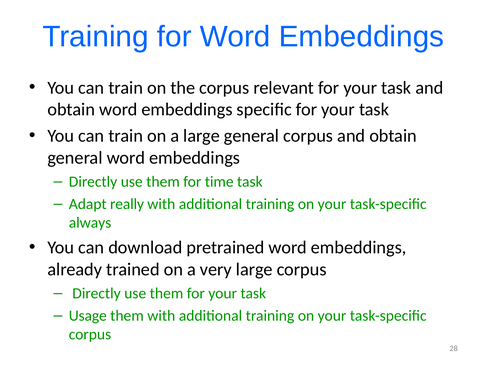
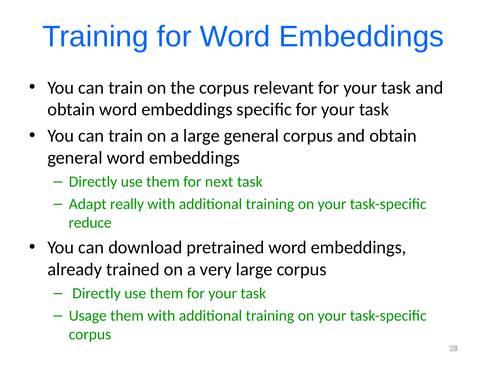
time: time -> next
always: always -> reduce
